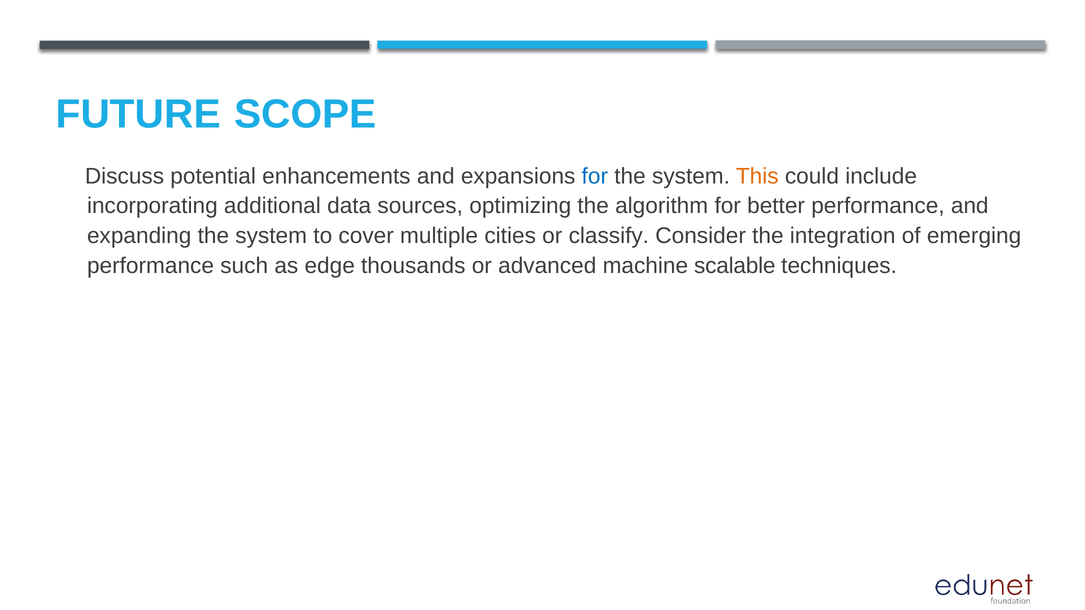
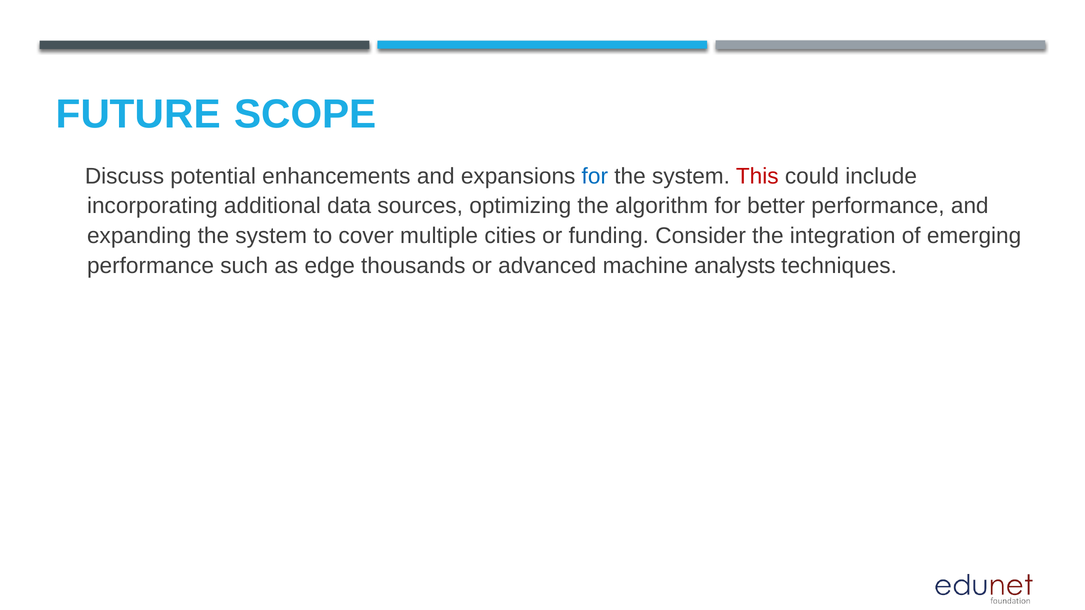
This colour: orange -> red
classify: classify -> funding
scalable: scalable -> analysts
